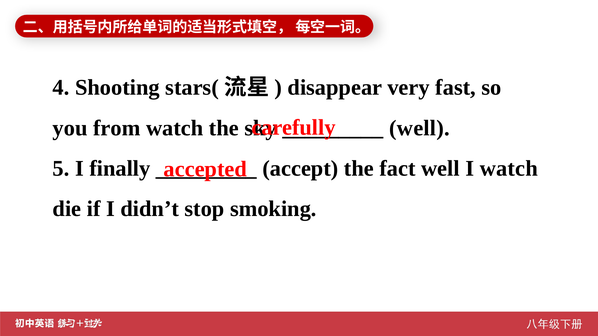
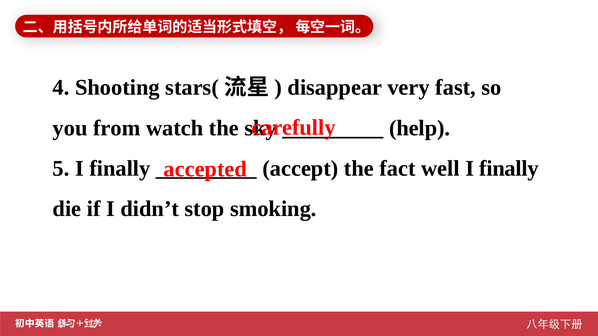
well at (419, 128): well -> help
watch at (509, 169): watch -> finally
